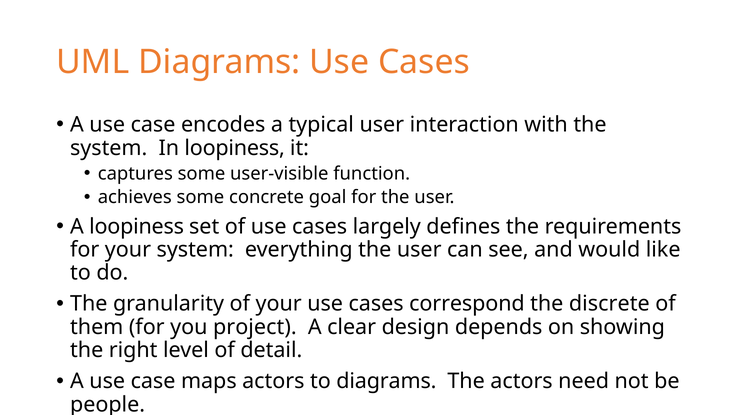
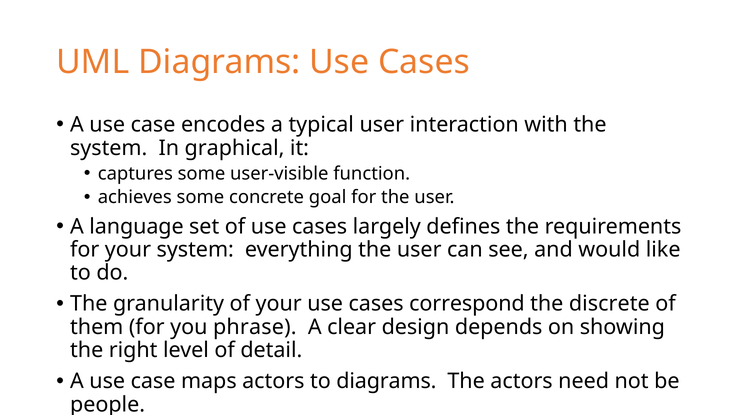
In loopiness: loopiness -> graphical
A loopiness: loopiness -> language
project: project -> phrase
